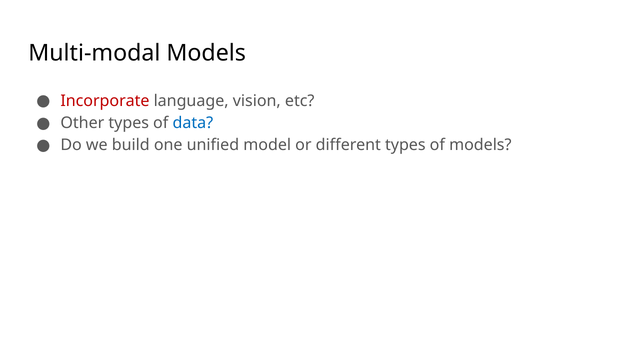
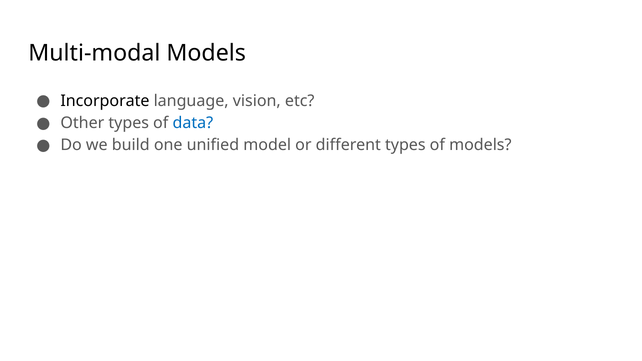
Incorporate colour: red -> black
